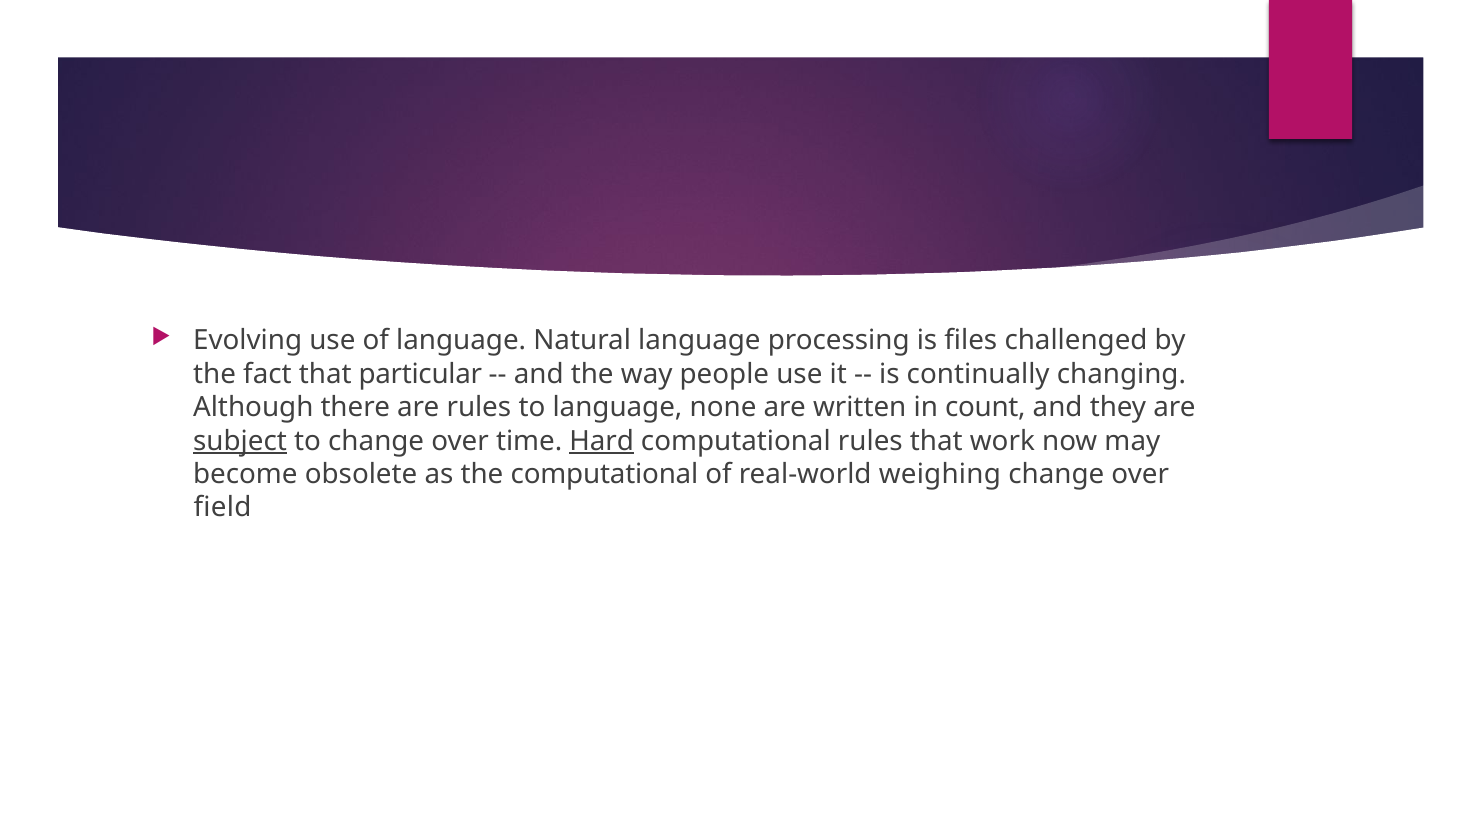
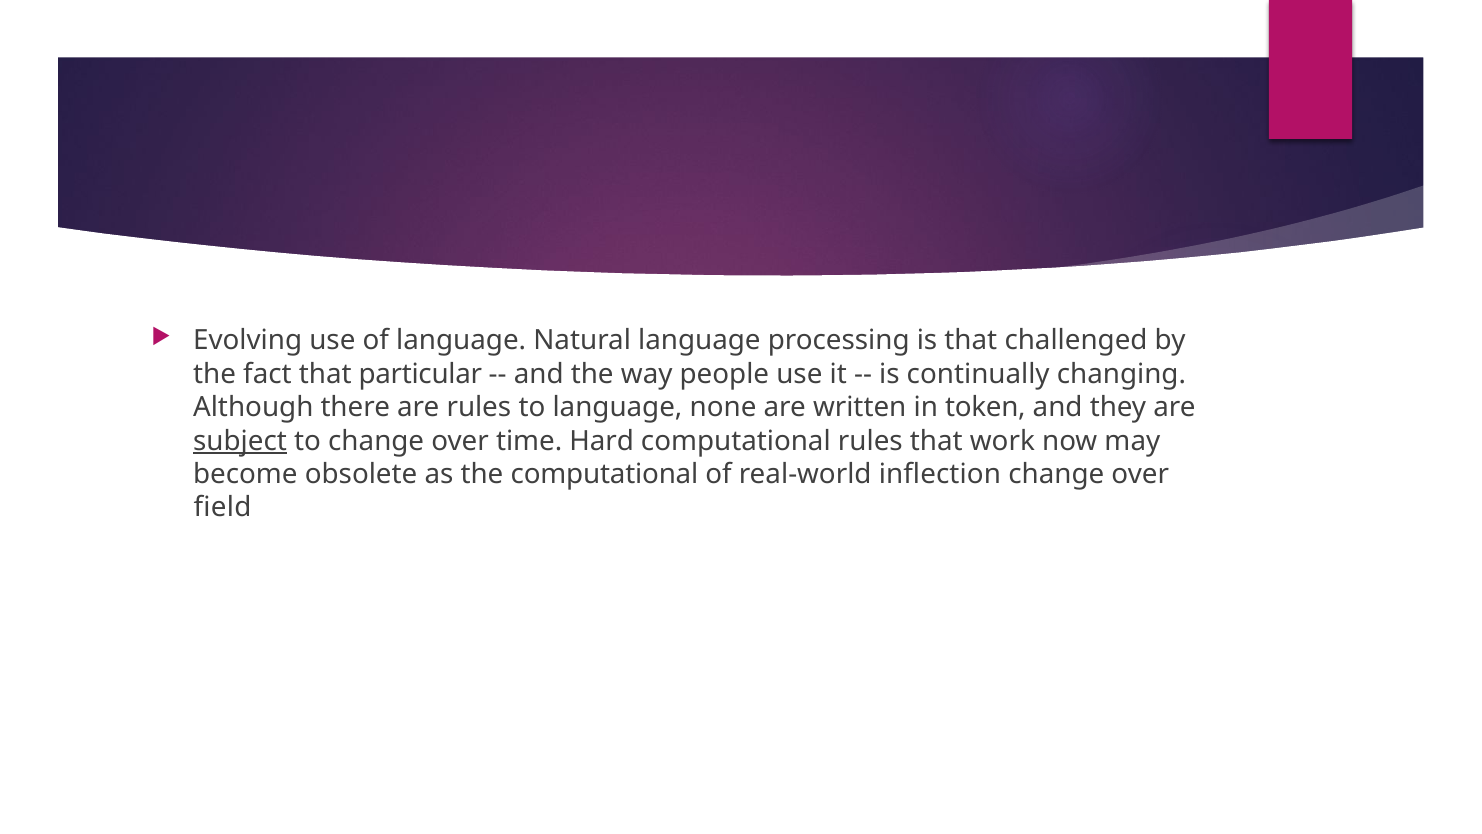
is files: files -> that
count: count -> token
Hard underline: present -> none
weighing: weighing -> inflection
